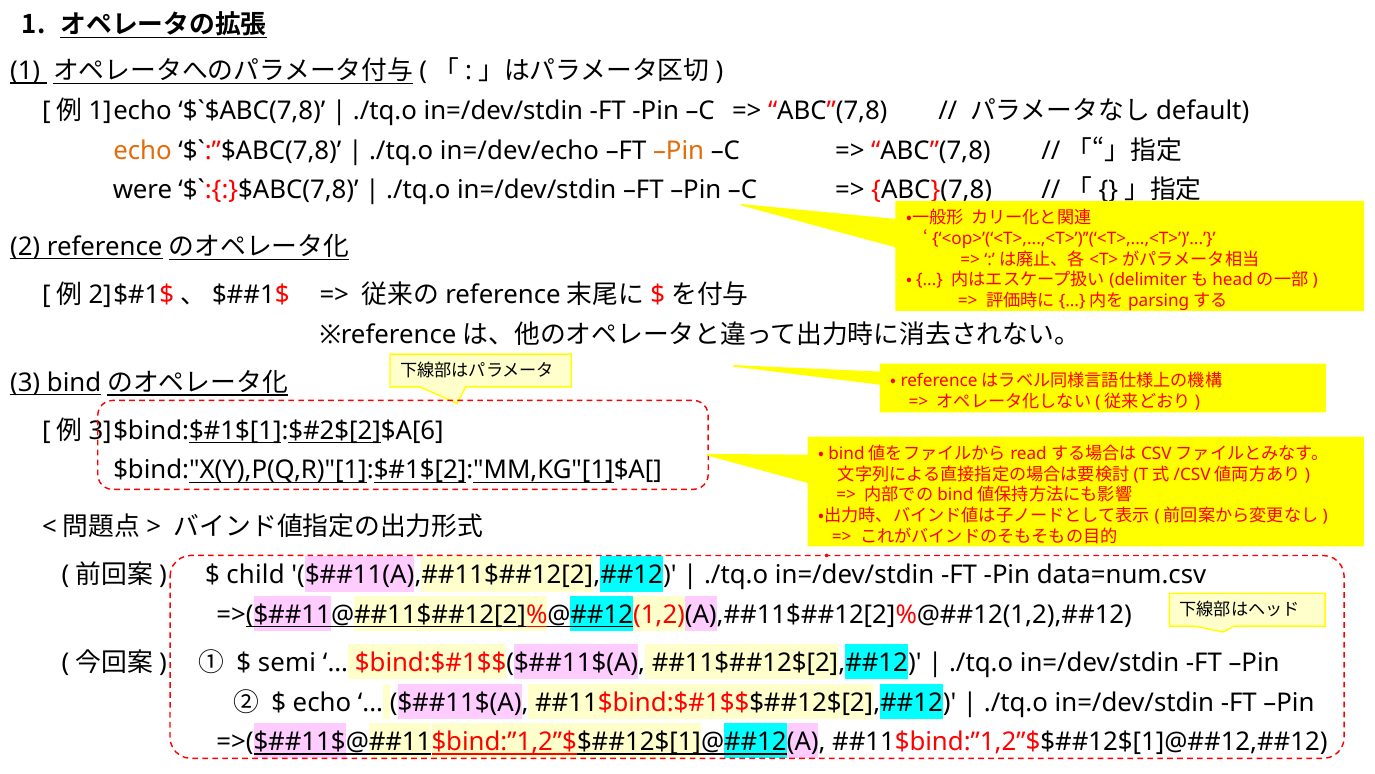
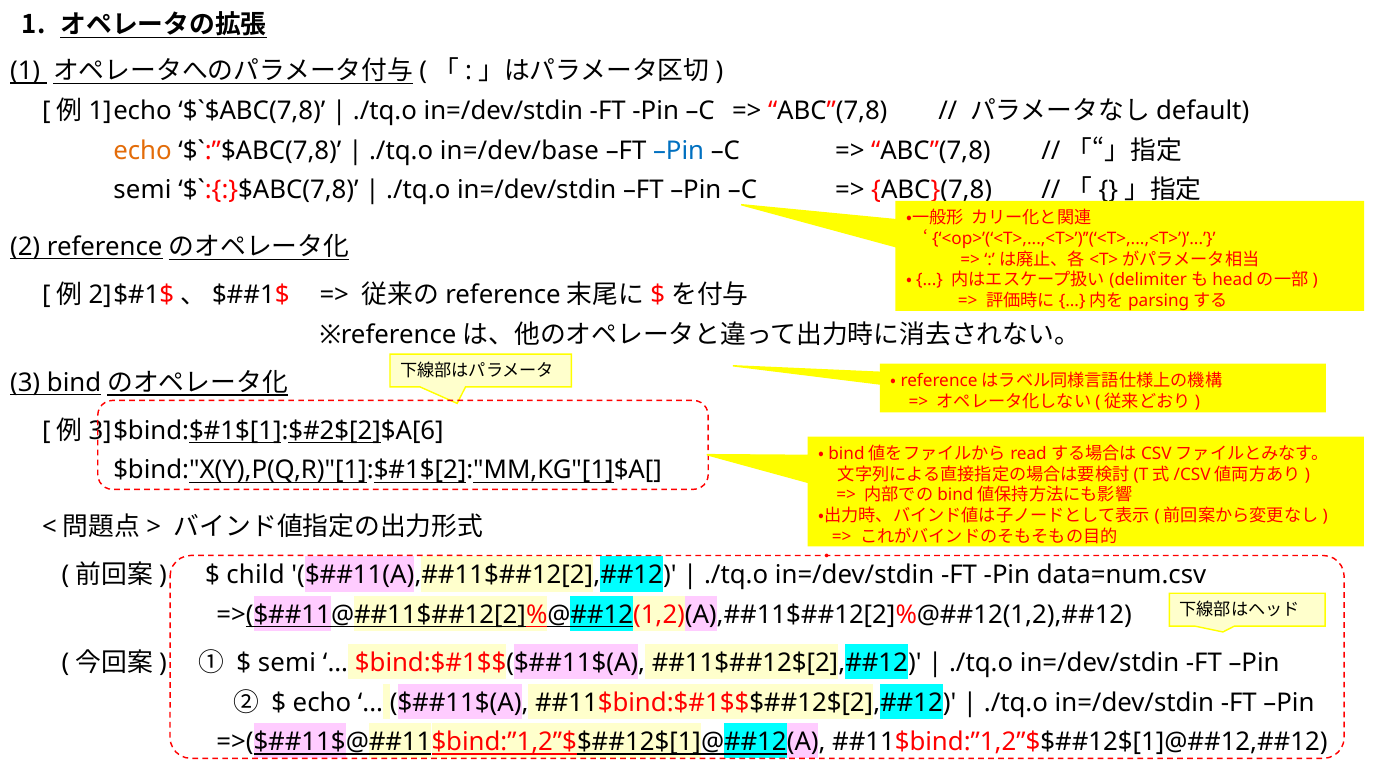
in=/dev/echo: in=/dev/echo -> in=/dev/base
Pin at (679, 150) colour: orange -> blue
were at (143, 190): were -> semi
